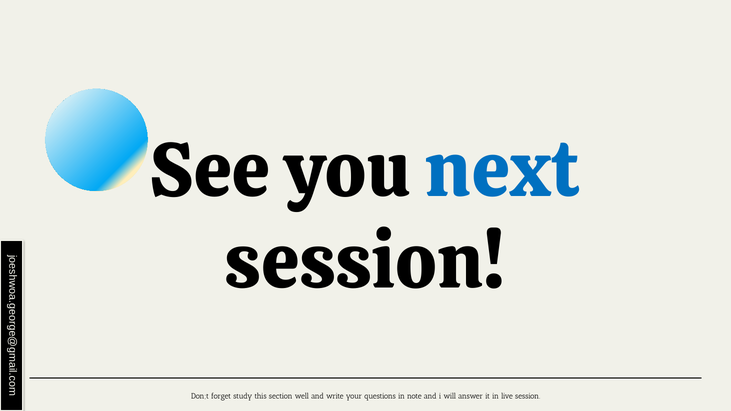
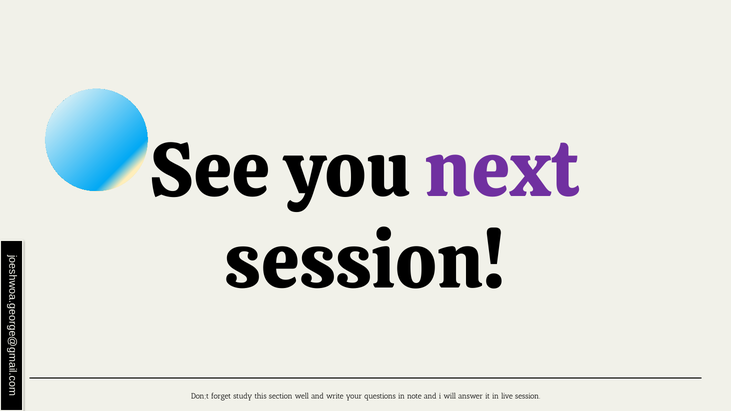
next colour: blue -> purple
